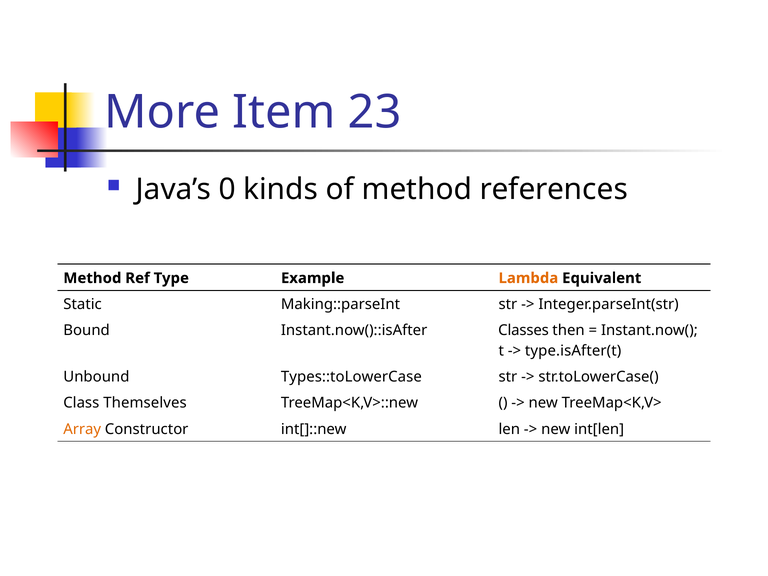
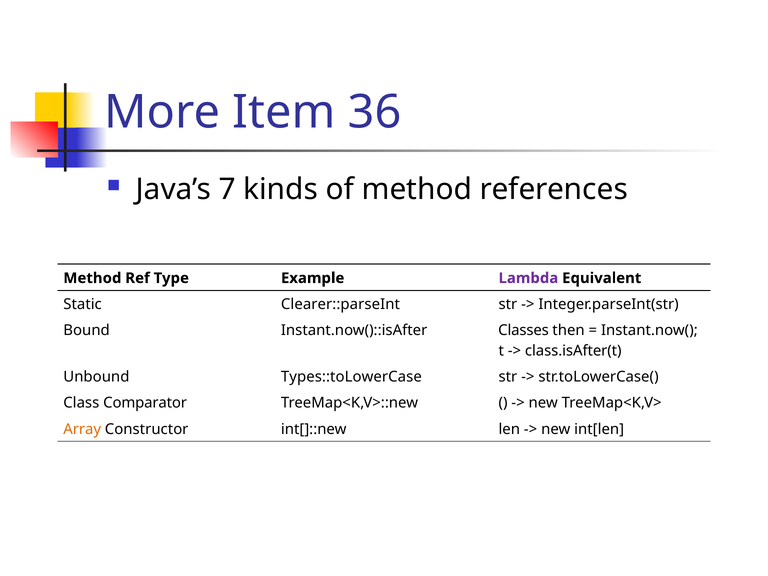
23: 23 -> 36
0: 0 -> 7
Lambda colour: orange -> purple
Making::parseInt: Making::parseInt -> Clearer::parseInt
type.isAfter(t: type.isAfter(t -> class.isAfter(t
Themselves: Themselves -> Comparator
